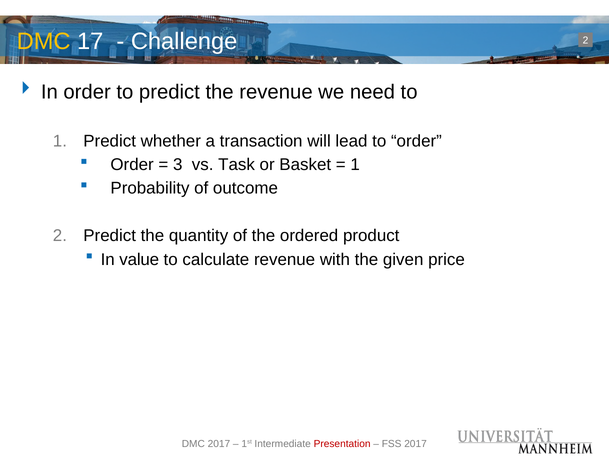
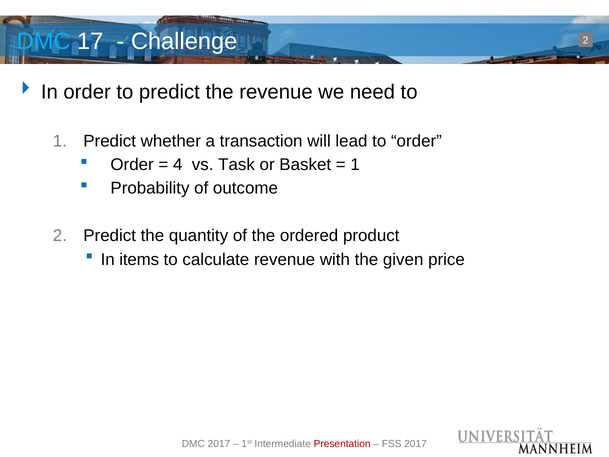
DMC at (44, 41) colour: yellow -> light blue
3: 3 -> 4
value: value -> items
